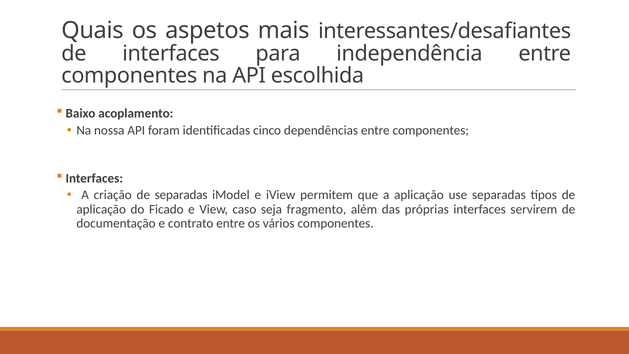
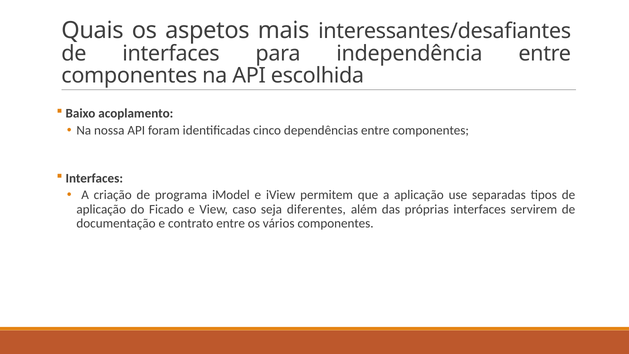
de separadas: separadas -> programa
fragmento: fragmento -> diferentes
